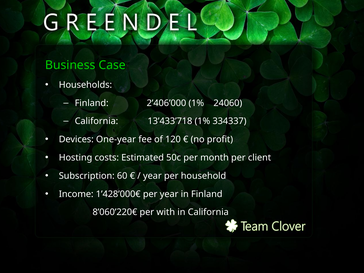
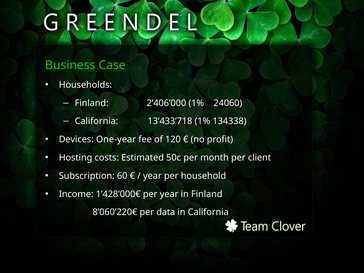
334337: 334337 -> 134338
with: with -> data
